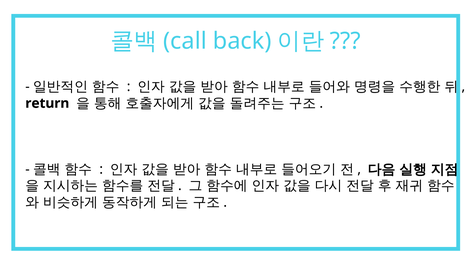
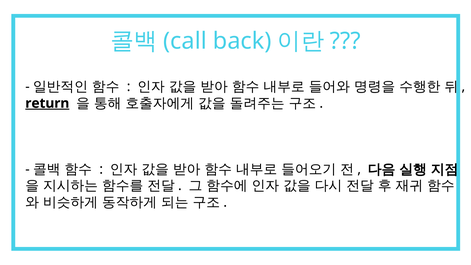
return underline: none -> present
